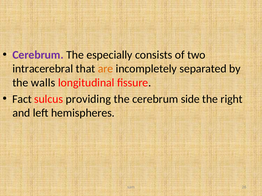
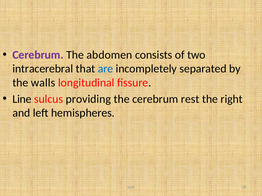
especially: especially -> abdomen
are colour: orange -> blue
Fact: Fact -> Line
side: side -> rest
